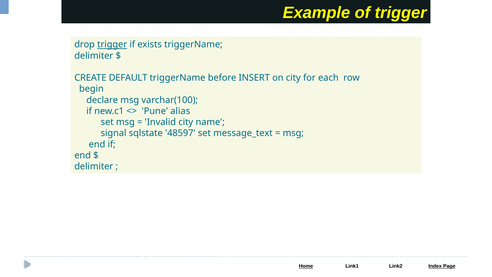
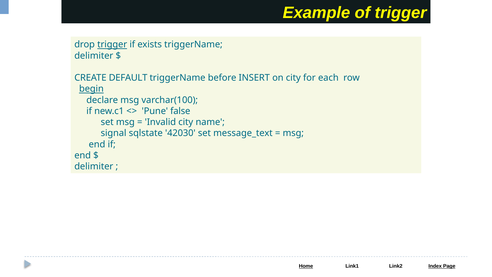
begin underline: none -> present
alias: alias -> false
48597: 48597 -> 42030
